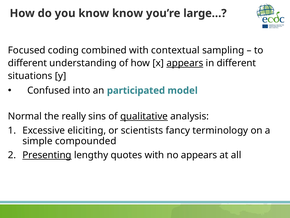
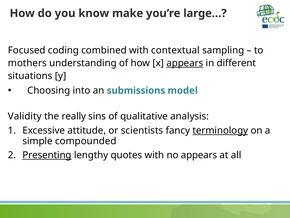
know know: know -> make
different at (27, 63): different -> mothers
Confused: Confused -> Choosing
participated: participated -> submissions
Normal: Normal -> Validity
qualitative underline: present -> none
eliciting: eliciting -> attitude
terminology underline: none -> present
